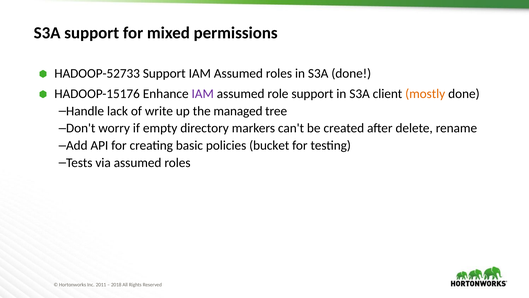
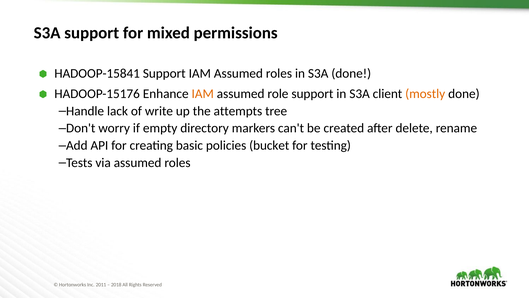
HADOOP-52733: HADOOP-52733 -> HADOOP-15841
IAM at (203, 94) colour: purple -> orange
managed: managed -> attempts
